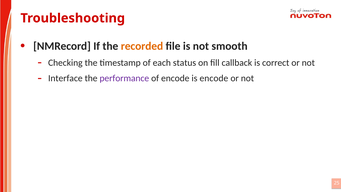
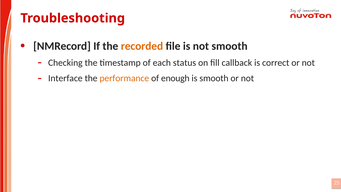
performance colour: purple -> orange
of encode: encode -> enough
is encode: encode -> smooth
